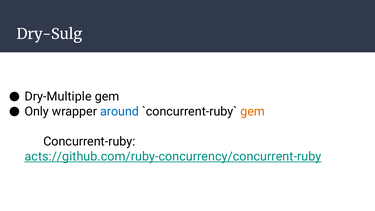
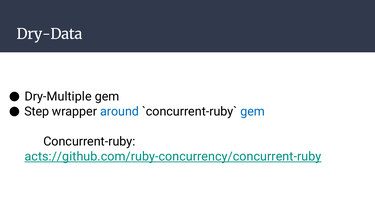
Dry-Sulg: Dry-Sulg -> Dry-Data
Only: Only -> Step
gem at (253, 111) colour: orange -> blue
